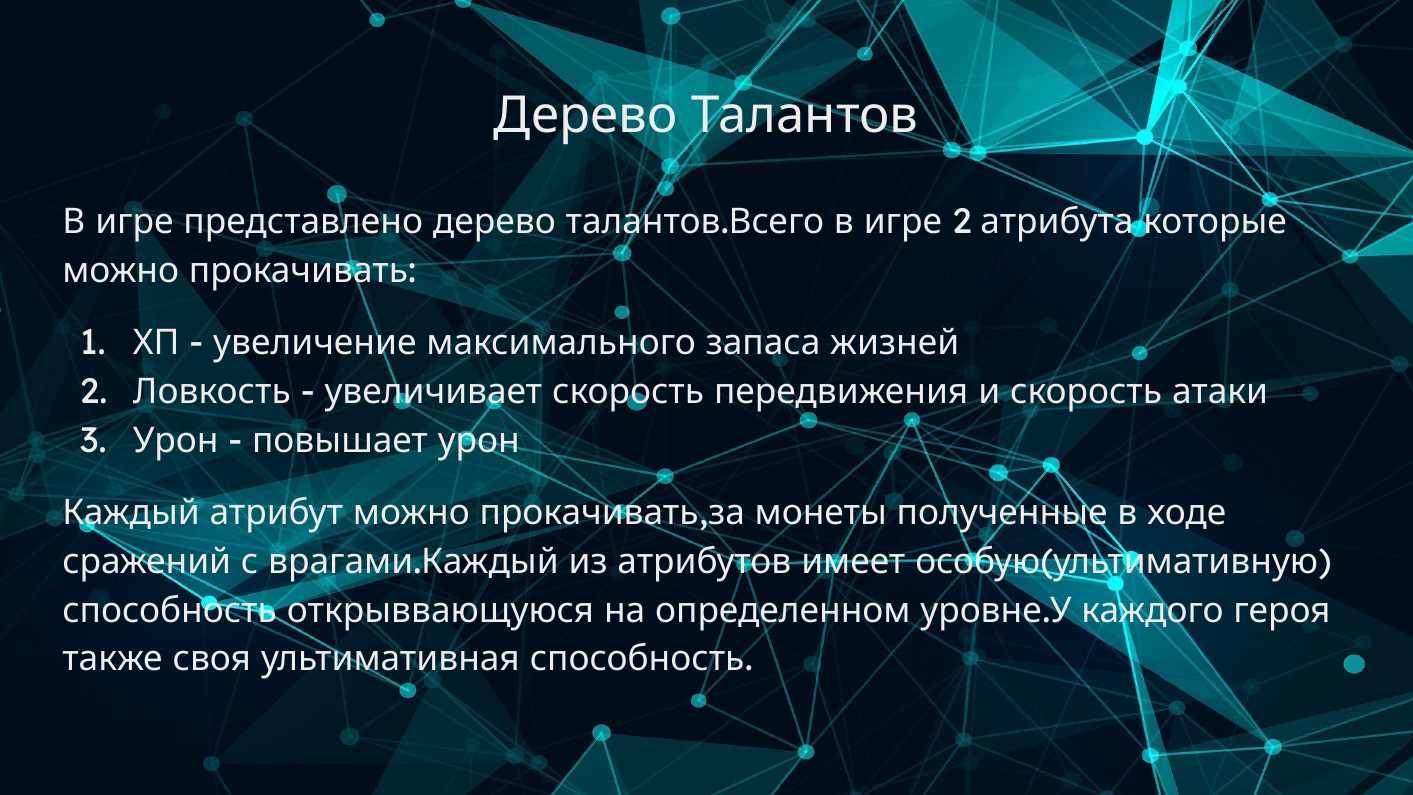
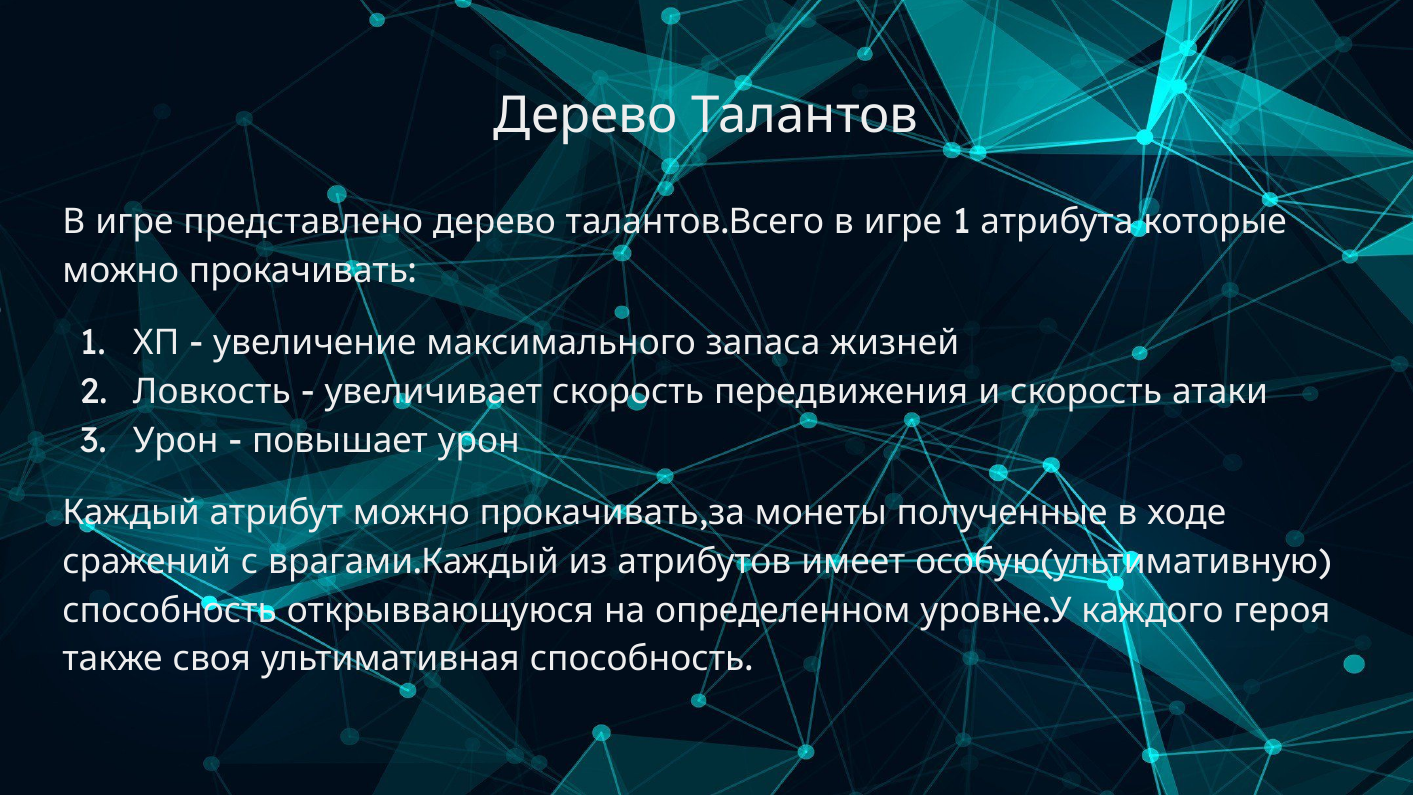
2 at (962, 222): 2 -> 1
